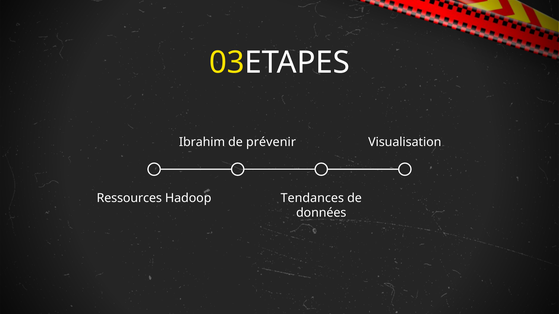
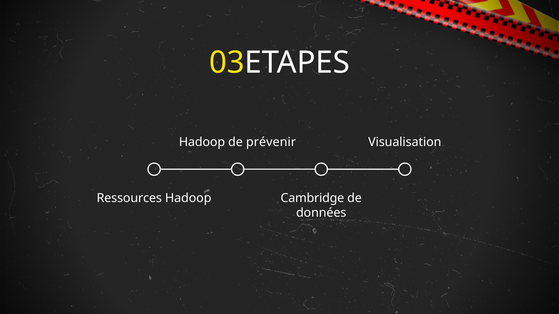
Ibrahim at (202, 142): Ibrahim -> Hadoop
Tendances: Tendances -> Cambridge
